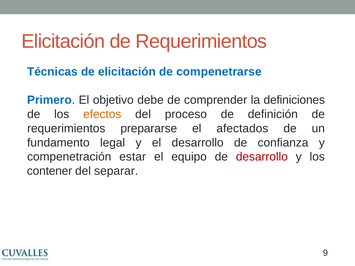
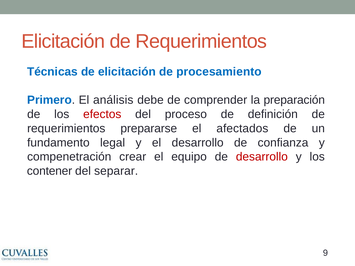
compenetrarse: compenetrarse -> procesamiento
objetivo: objetivo -> análisis
definiciones: definiciones -> preparación
efectos colour: orange -> red
estar: estar -> crear
